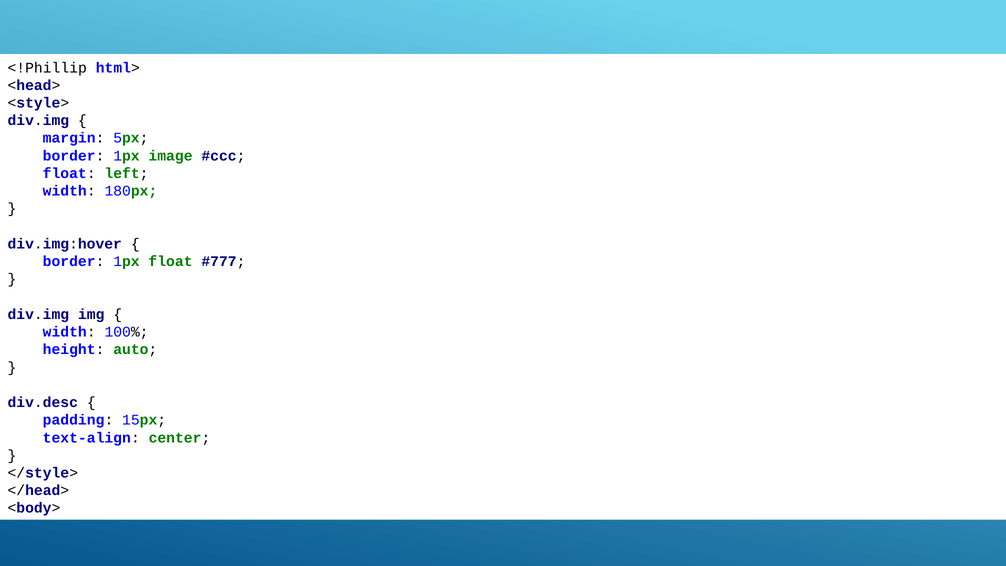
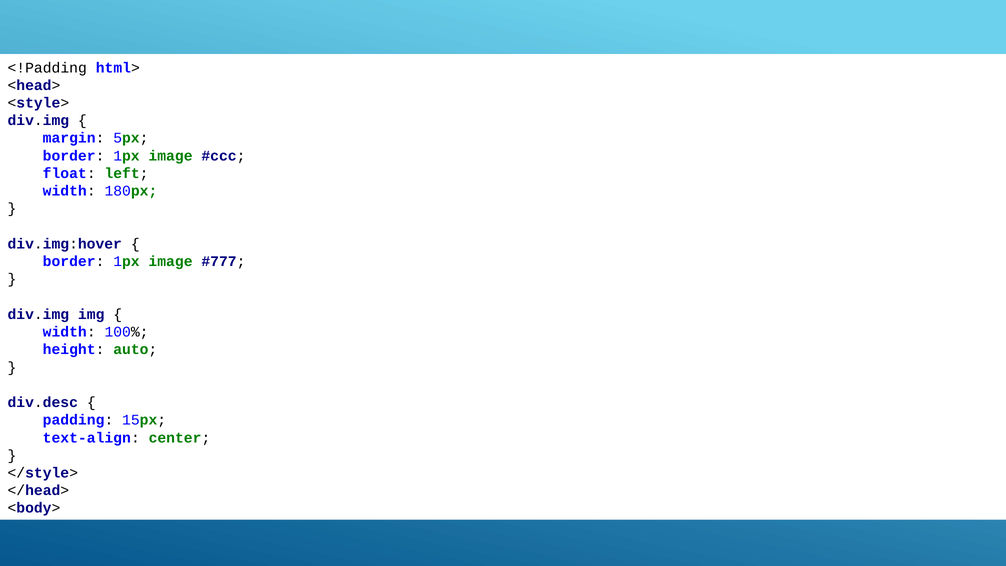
<!Phillip: <!Phillip -> <!Padding
float at (171, 261): float -> image
